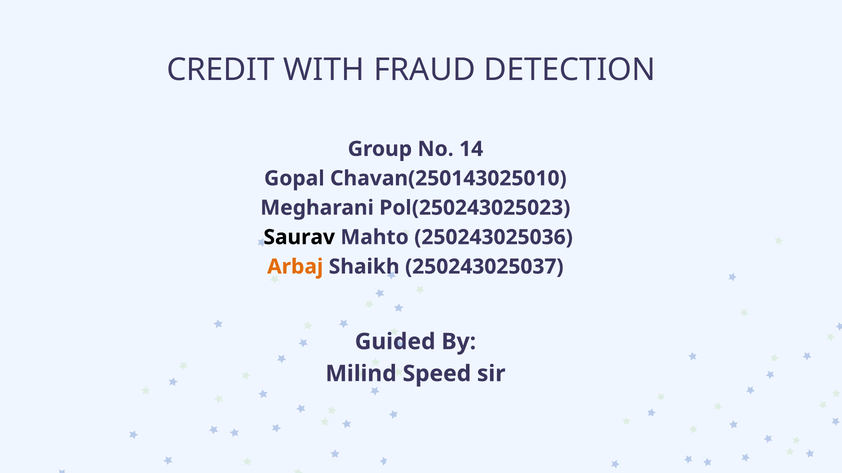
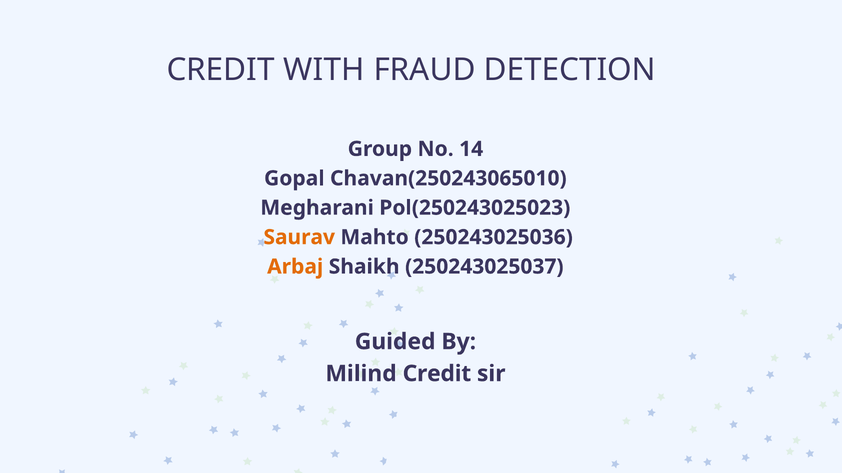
Chavan(250143025010: Chavan(250143025010 -> Chavan(250243065010
Saurav colour: black -> orange
Milind Speed: Speed -> Credit
